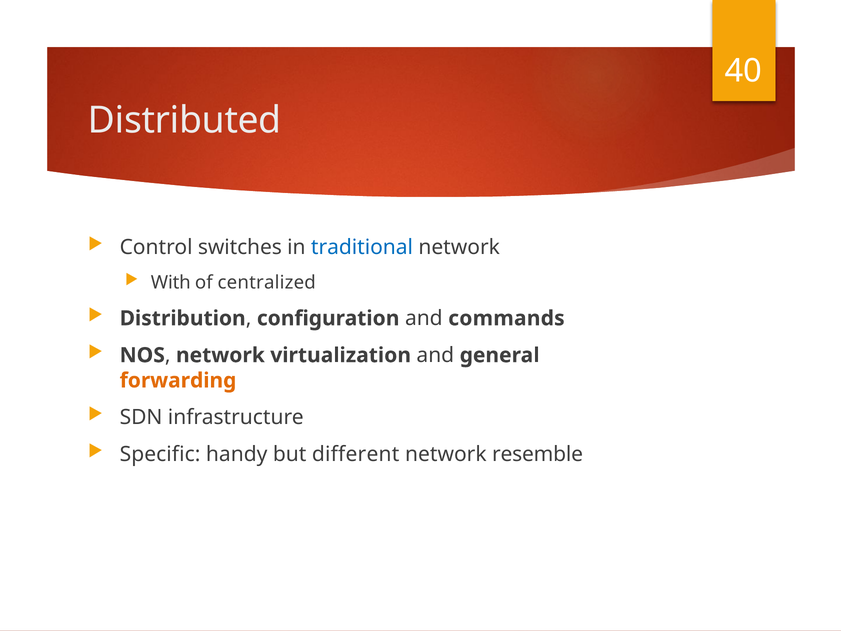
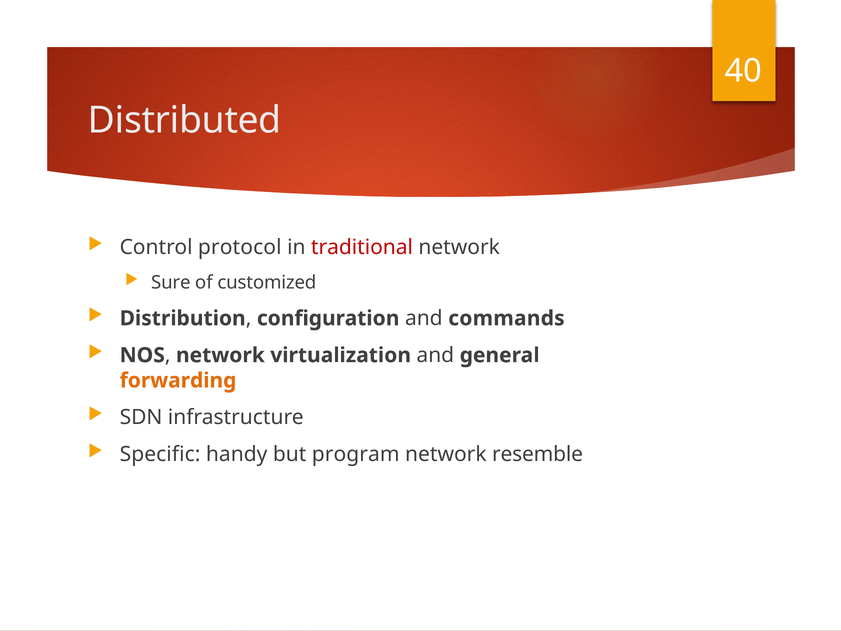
switches: switches -> protocol
traditional colour: blue -> red
With: With -> Sure
centralized: centralized -> customized
different: different -> program
